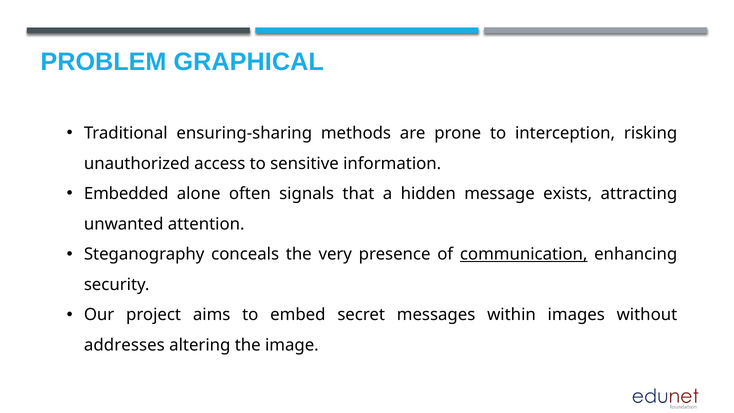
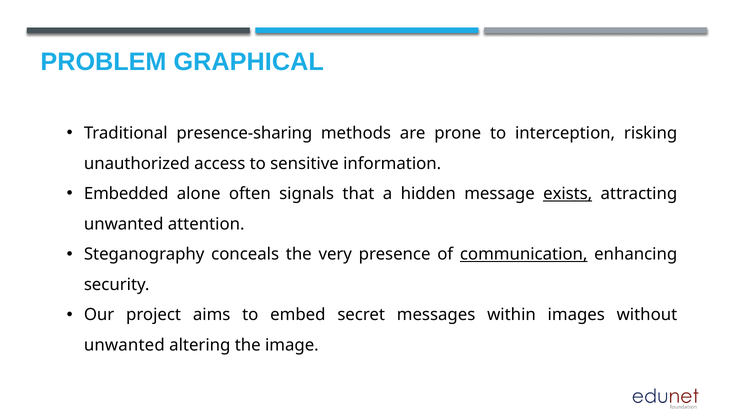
ensuring-sharing: ensuring-sharing -> presence-sharing
exists underline: none -> present
addresses at (124, 345): addresses -> unwanted
